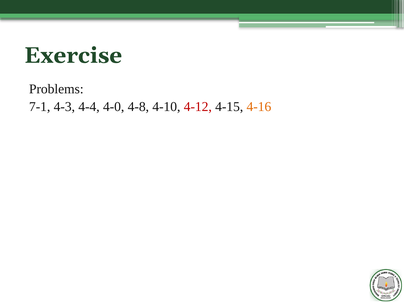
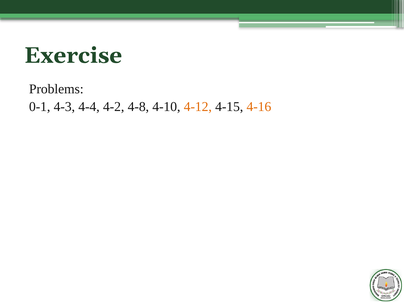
7-1: 7-1 -> 0-1
4-0: 4-0 -> 4-2
4-12 colour: red -> orange
